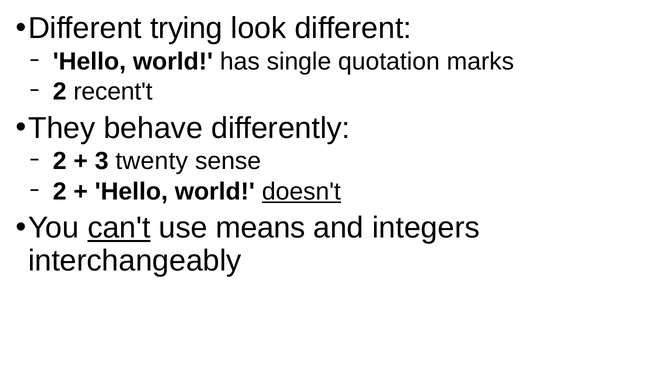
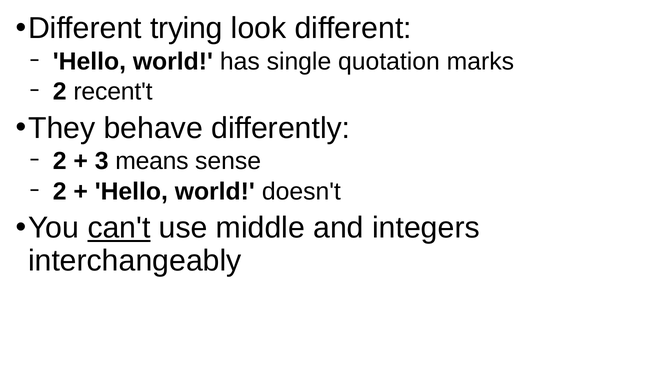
twenty: twenty -> means
doesn't underline: present -> none
means: means -> middle
